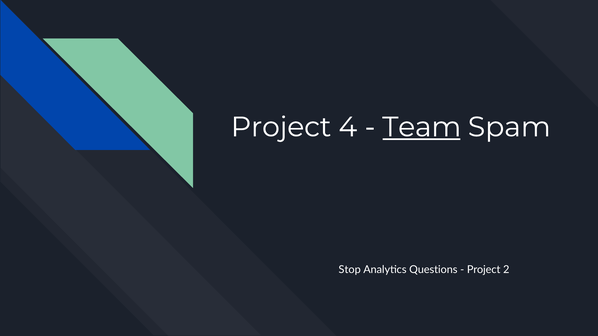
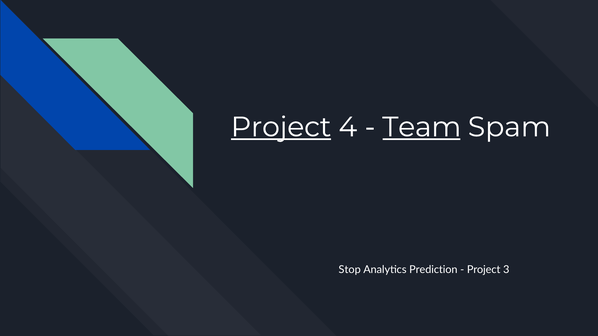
Project at (281, 127) underline: none -> present
Questions: Questions -> Prediction
2: 2 -> 3
